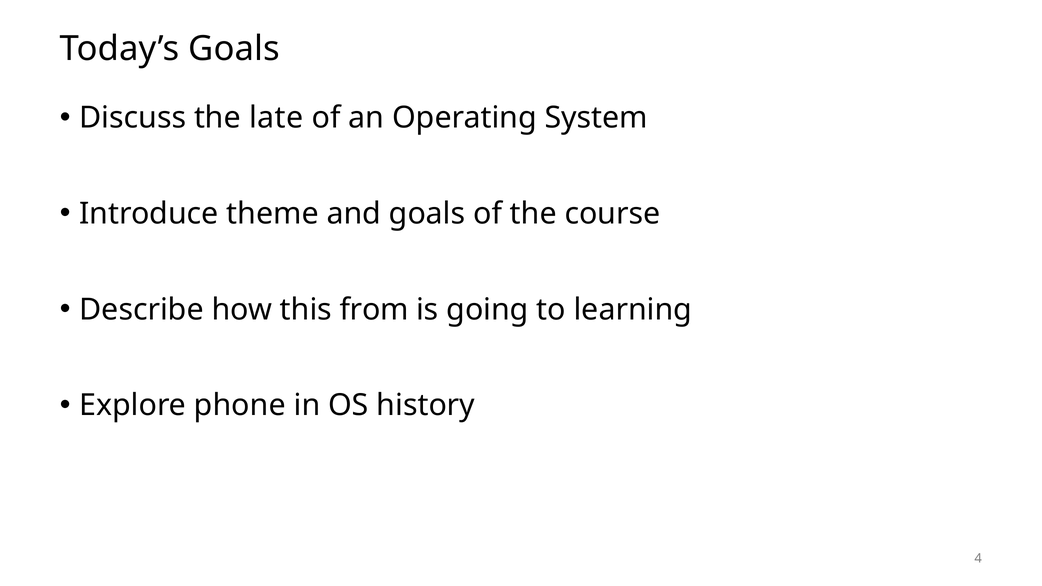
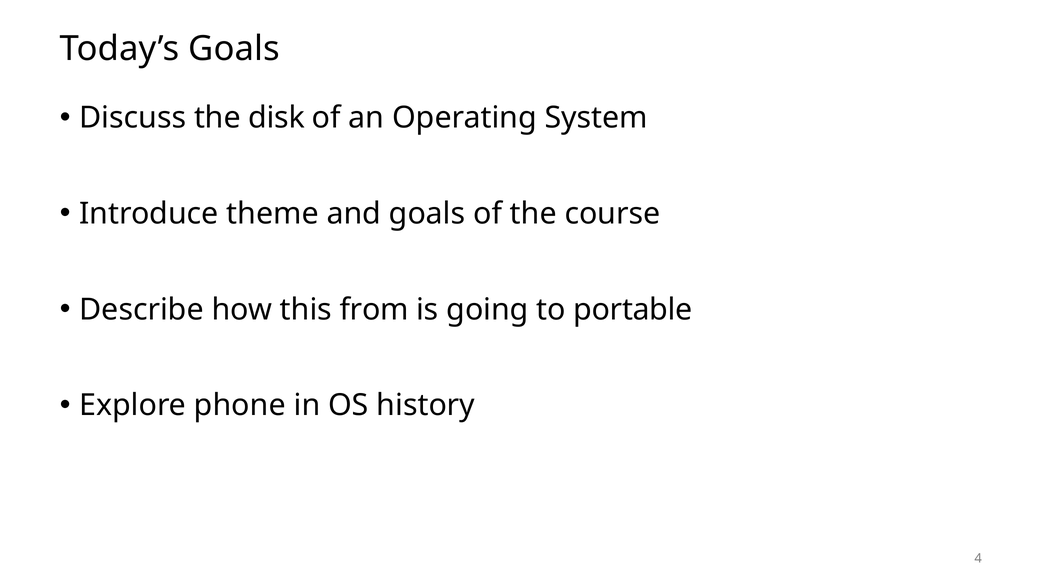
late: late -> disk
learning: learning -> portable
